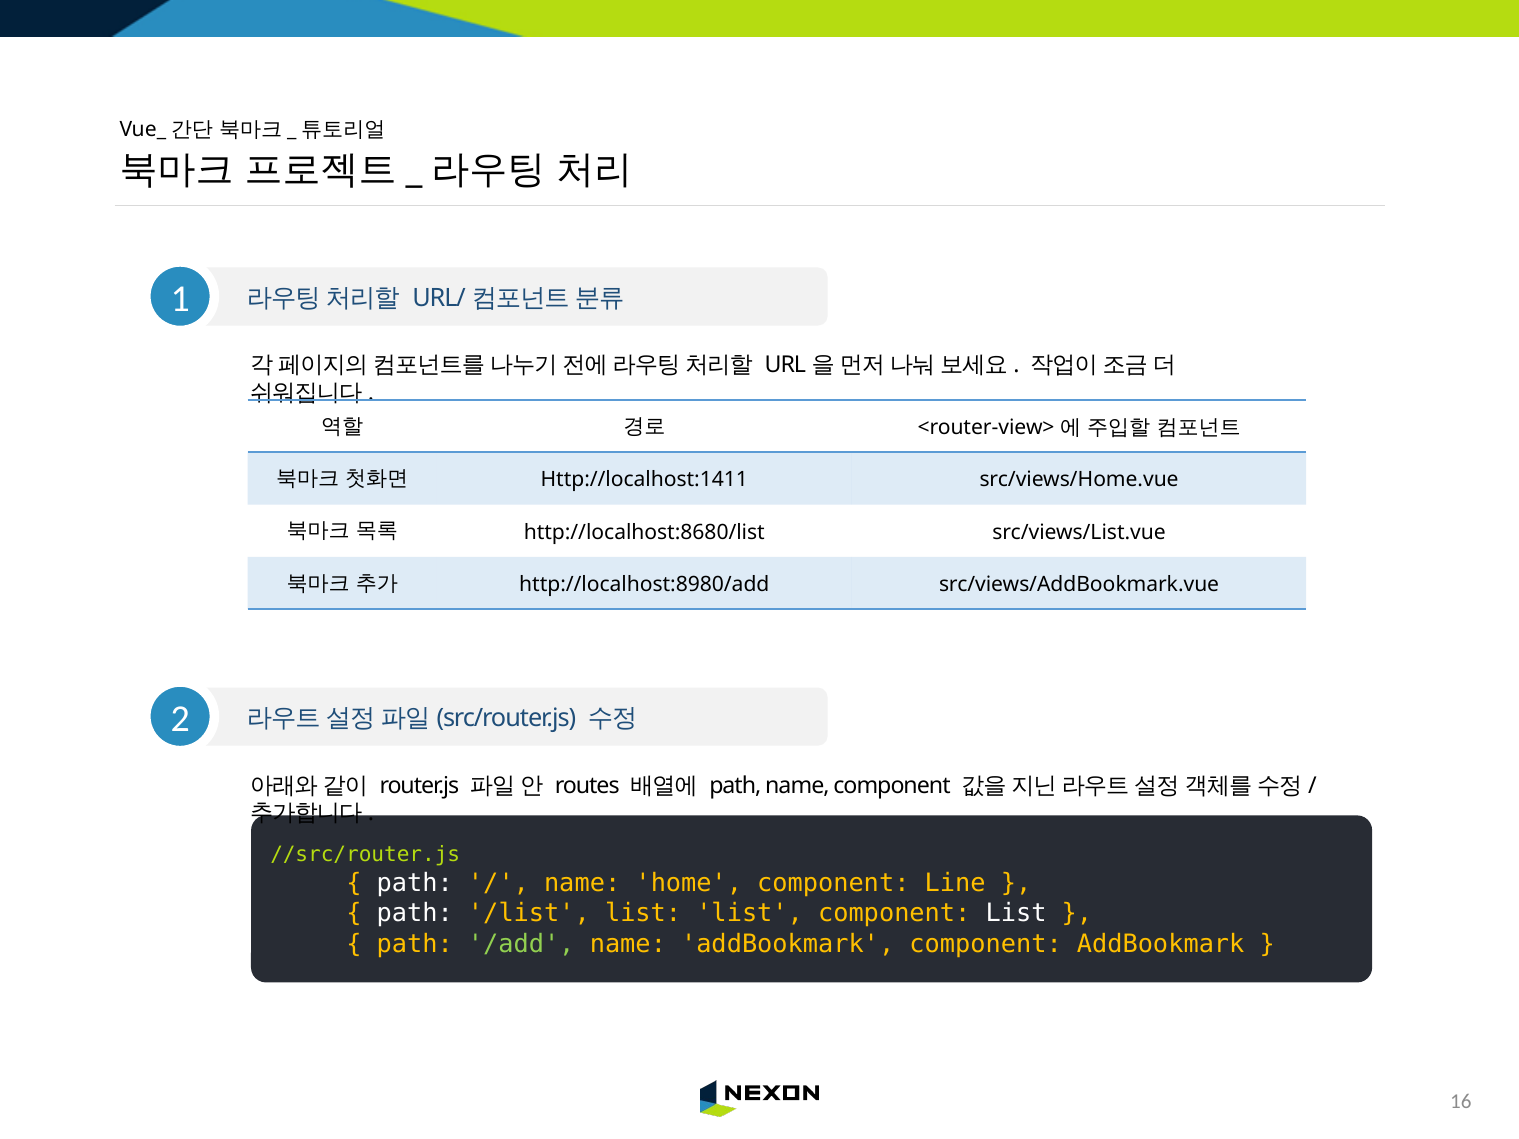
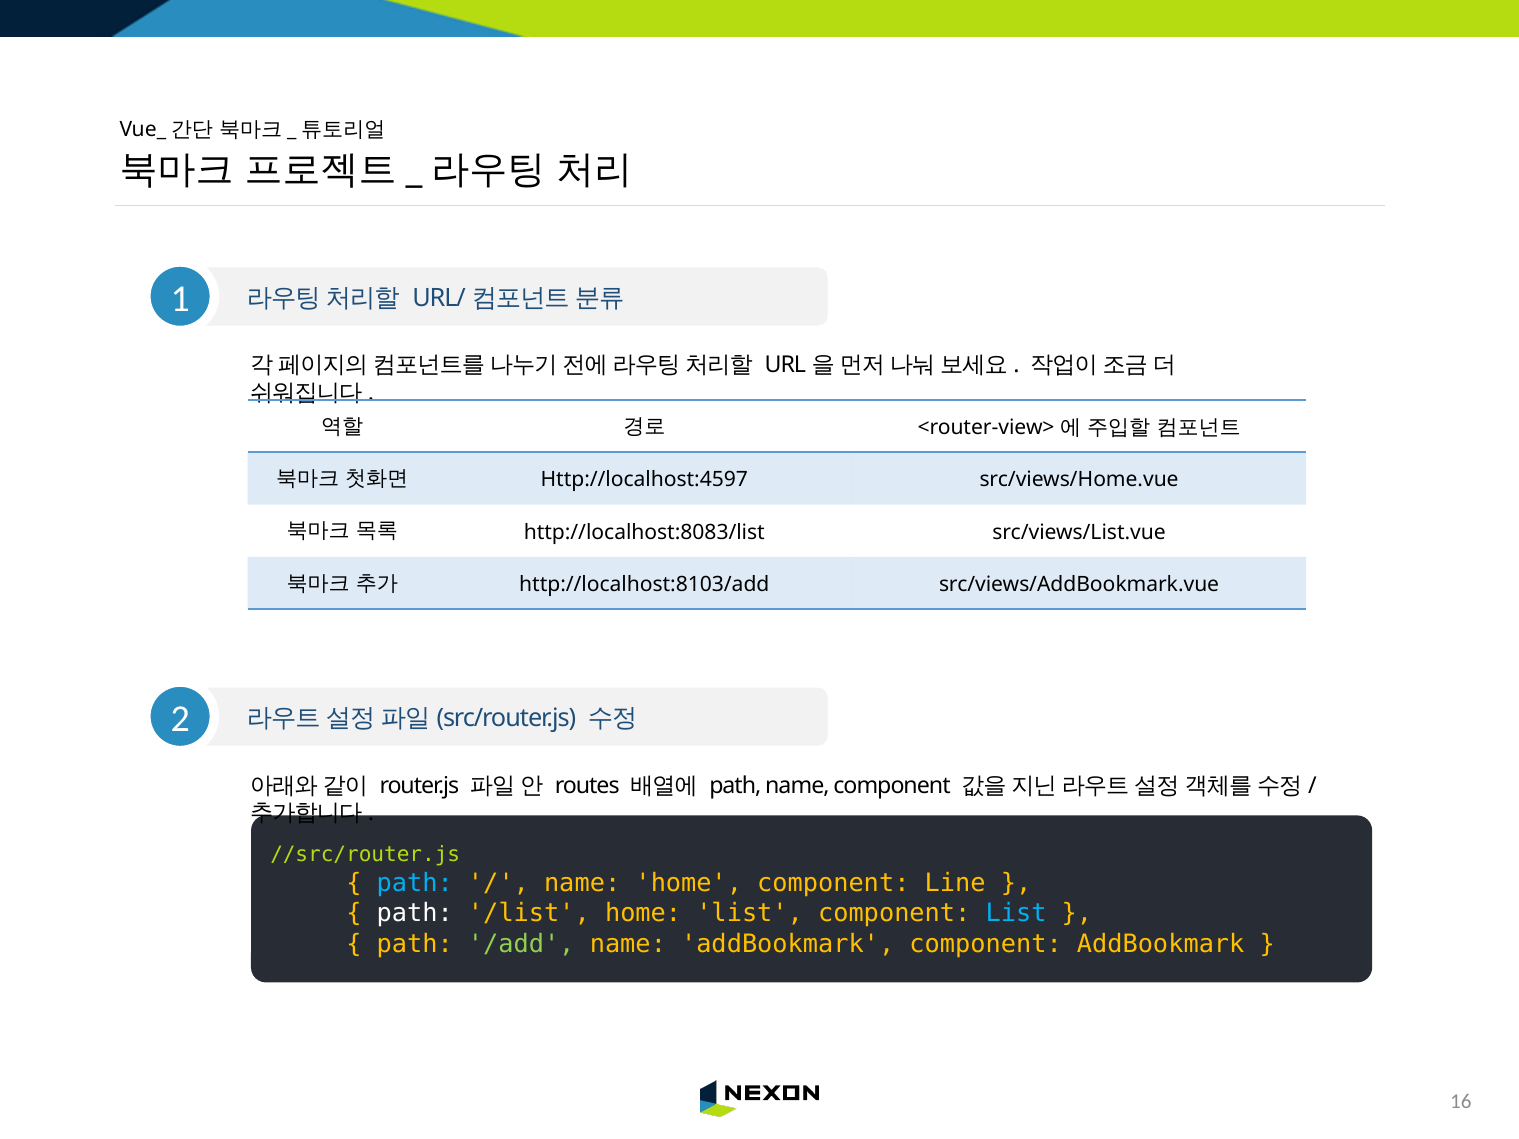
Http://localhost:1411: Http://localhost:1411 -> Http://localhost:4597
http://localhost:8680/list: http://localhost:8680/list -> http://localhost:8083/list
http://localhost:8980/add: http://localhost:8980/add -> http://localhost:8103/add
path at (415, 883) colour: white -> light blue
/list list: list -> home
List at (1016, 914) colour: white -> light blue
